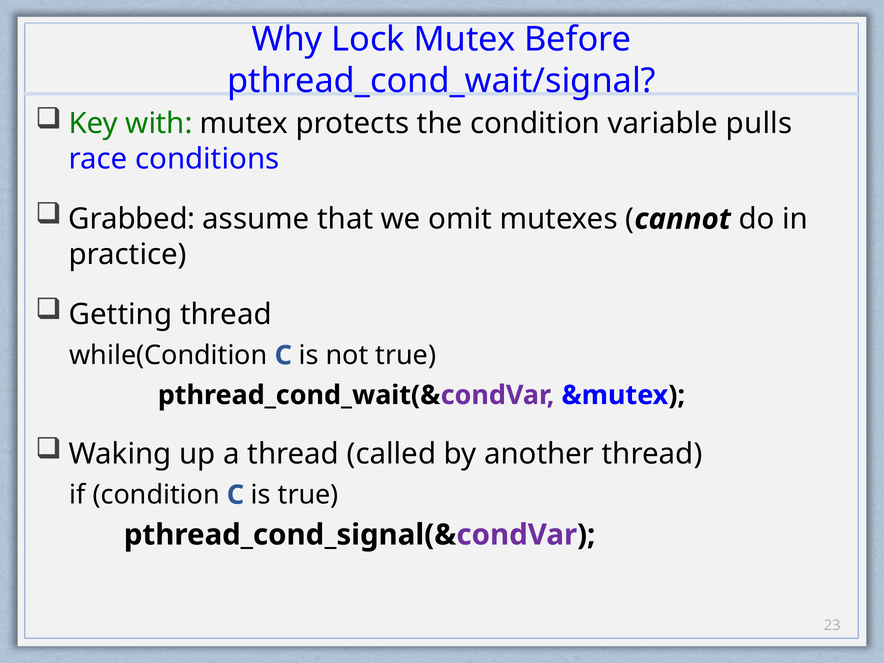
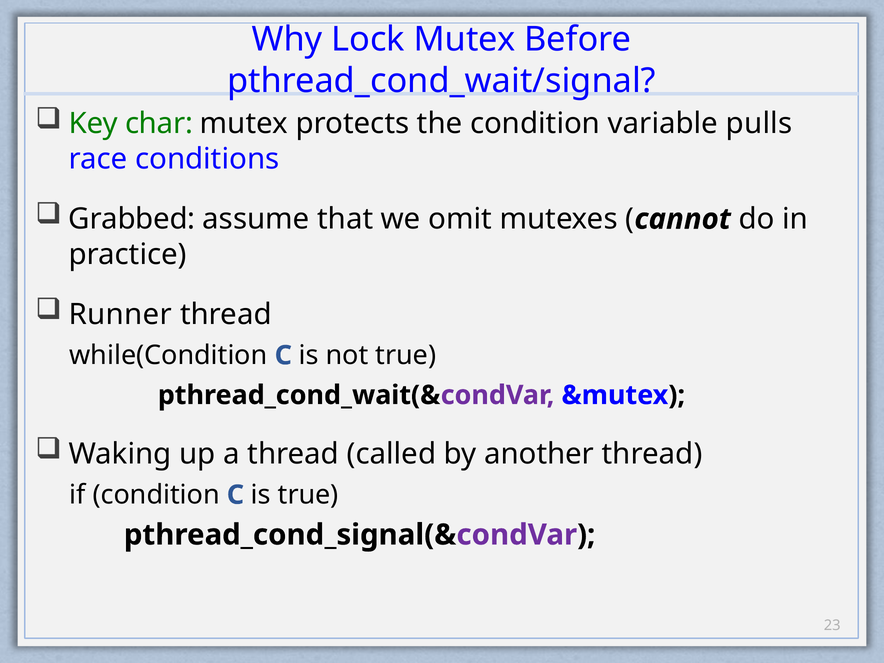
with: with -> char
Getting: Getting -> Runner
